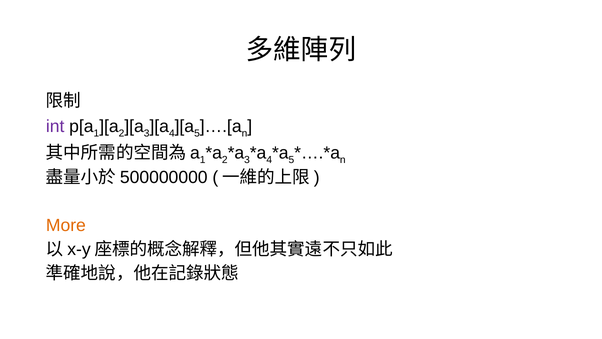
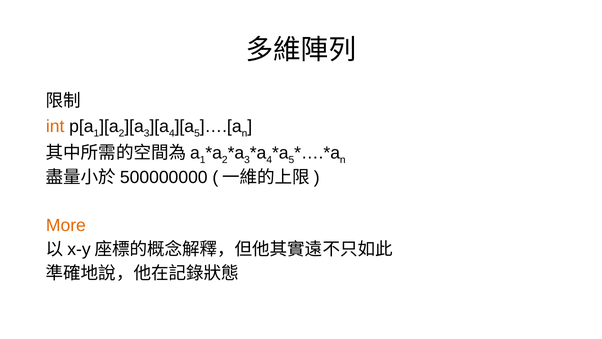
int colour: purple -> orange
